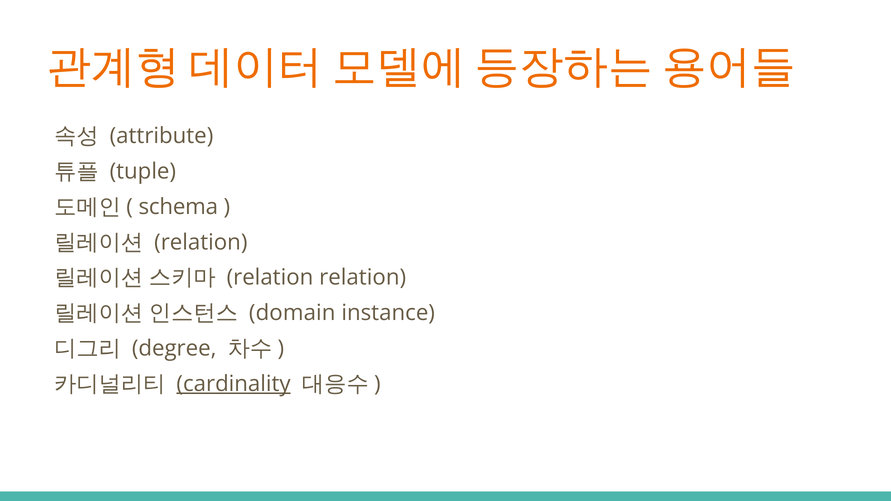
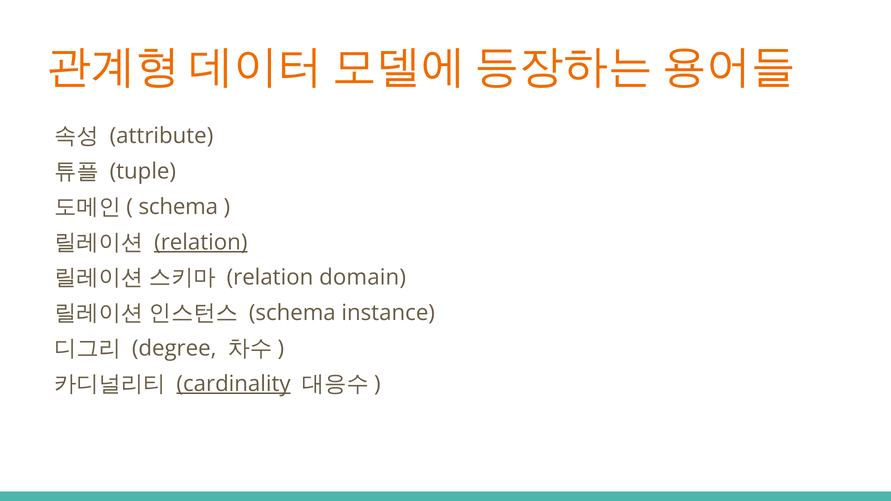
relation at (201, 242) underline: none -> present
relation relation: relation -> domain
domain at (292, 313): domain -> schema
